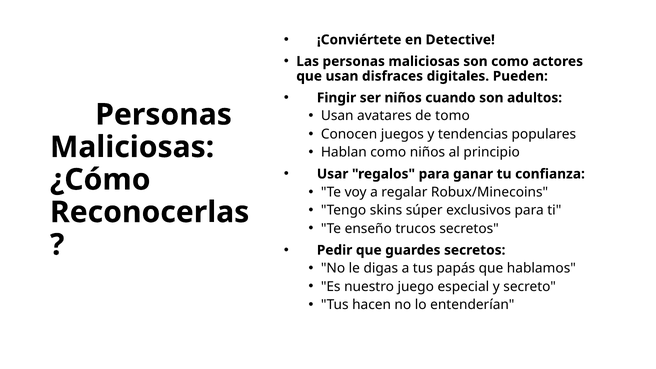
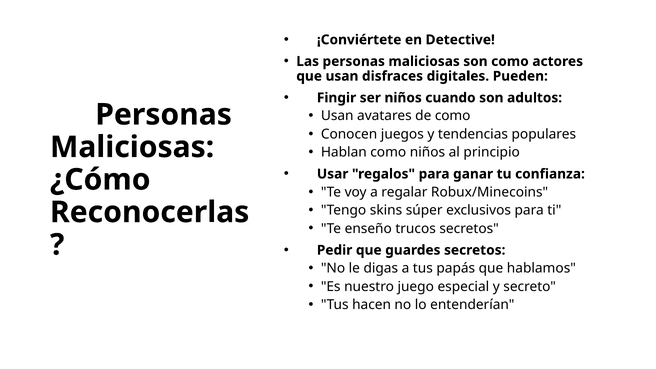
de tomo: tomo -> como
